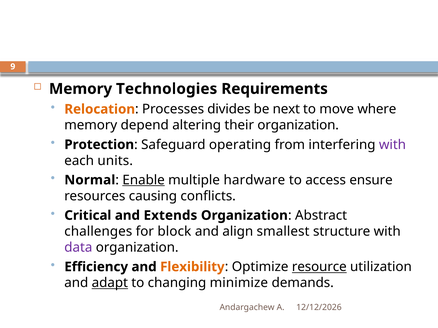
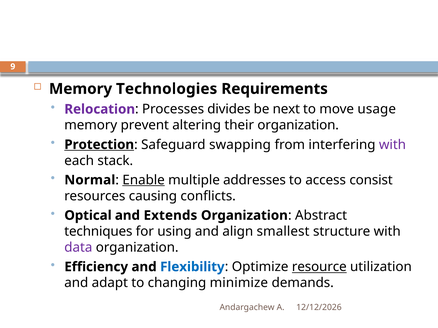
Relocation colour: orange -> purple
where: where -> usage
depend: depend -> prevent
Protection underline: none -> present
operating: operating -> swapping
units: units -> stack
hardware: hardware -> addresses
ensure: ensure -> consist
Critical: Critical -> Optical
challenges: challenges -> techniques
block: block -> using
Flexibility colour: orange -> blue
adapt underline: present -> none
